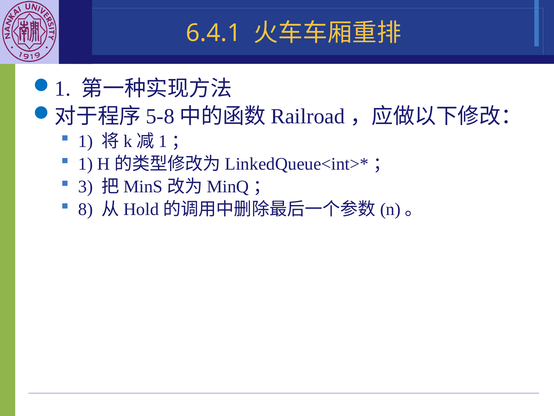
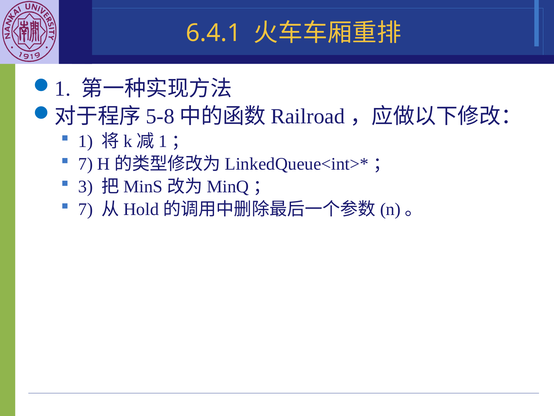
1 at (86, 164): 1 -> 7
8 at (86, 209): 8 -> 7
